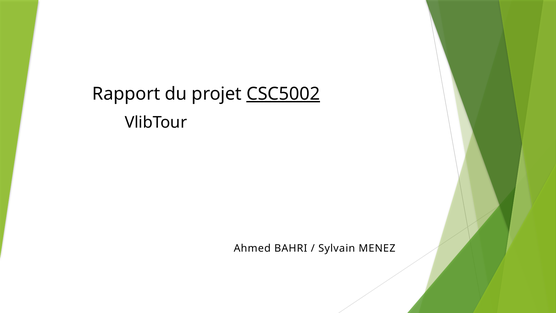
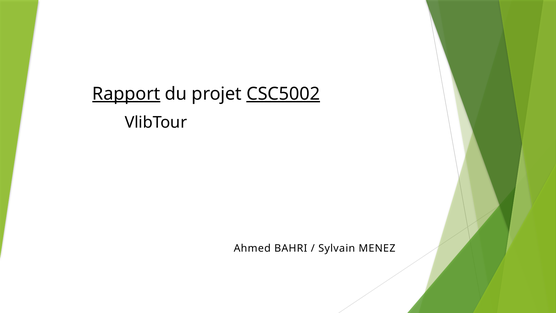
Rapport underline: none -> present
